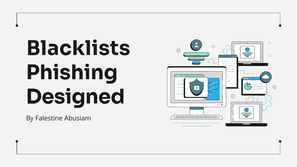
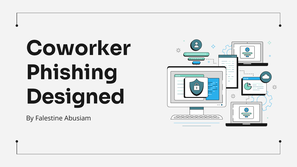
Blacklists: Blacklists -> Coworker
